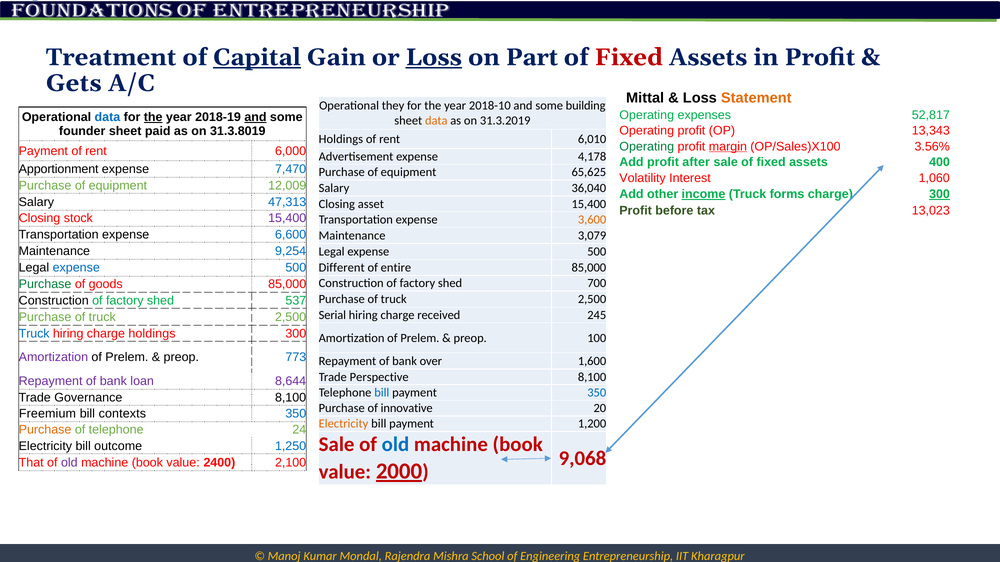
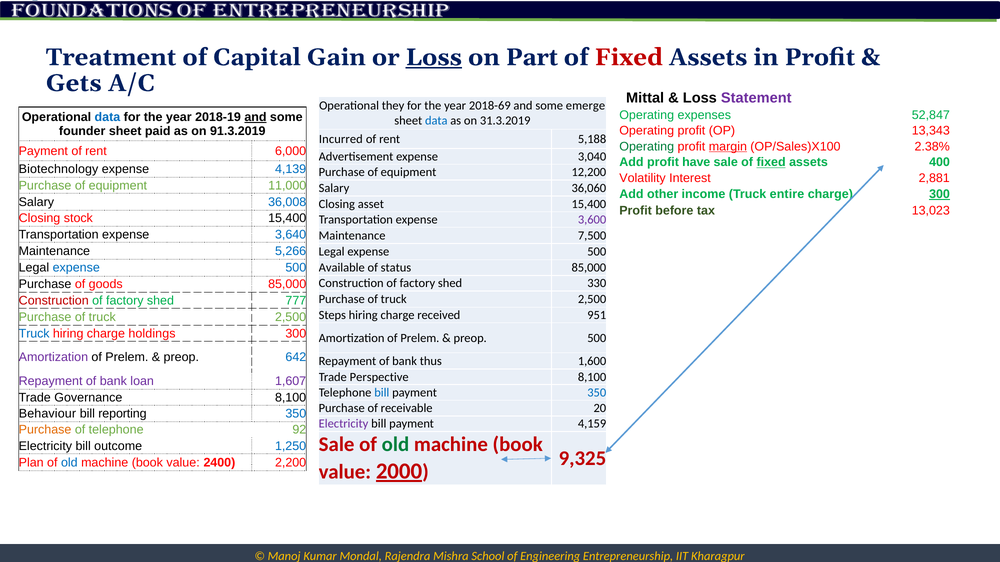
Capital underline: present -> none
Statement colour: orange -> purple
2018-10: 2018-10 -> 2018-69
building: building -> emerge
52,817: 52,817 -> 52,847
the at (153, 117) underline: present -> none
data at (436, 121) colour: orange -> blue
31.3.8019: 31.3.8019 -> 91.3.2019
Holdings at (341, 139): Holdings -> Incurred
6,010: 6,010 -> 5,188
3.56%: 3.56% -> 2.38%
4,178: 4,178 -> 3,040
after: after -> have
fixed at (771, 162) underline: none -> present
Apportionment: Apportionment -> Biotechnology
7,470: 7,470 -> 4,139
65,625: 65,625 -> 12,200
1,060: 1,060 -> 2,881
12,009: 12,009 -> 11,000
36,040: 36,040 -> 36,060
income underline: present -> none
forms: forms -> entire
47,313: 47,313 -> 36,008
15,400 at (287, 219) colour: purple -> black
3,600 colour: orange -> purple
6,600: 6,600 -> 3,640
3,079: 3,079 -> 7,500
9,254: 9,254 -> 5,266
Different: Different -> Available
entire: entire -> status
700: 700 -> 330
Purchase at (45, 285) colour: green -> black
Construction at (54, 301) colour: black -> red
537: 537 -> 777
Serial: Serial -> Steps
245: 245 -> 951
preop 100: 100 -> 500
773: 773 -> 642
over: over -> thus
8,644: 8,644 -> 1,607
innovative: innovative -> receivable
Freemium: Freemium -> Behaviour
contexts: contexts -> reporting
Electricity at (344, 424) colour: orange -> purple
1,200: 1,200 -> 4,159
24: 24 -> 92
old at (395, 445) colour: blue -> green
9,068: 9,068 -> 9,325
That: That -> Plan
old at (69, 463) colour: purple -> blue
2,100: 2,100 -> 2,200
